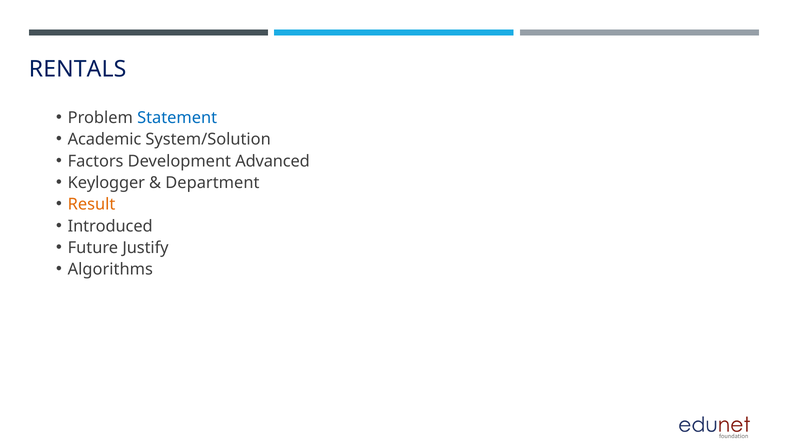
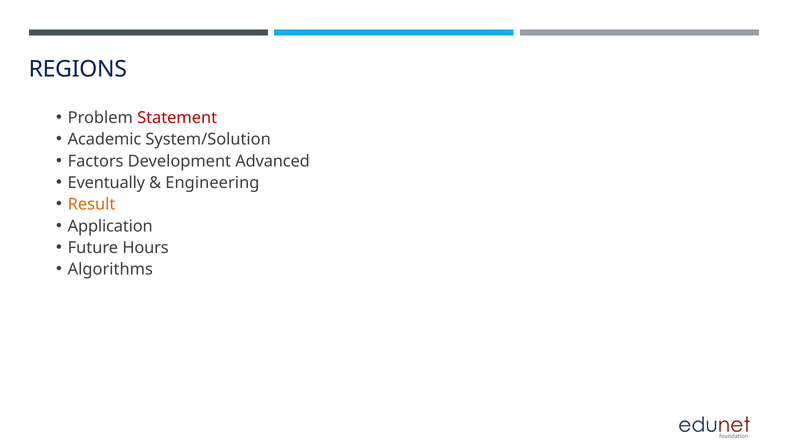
RENTALS: RENTALS -> REGIONS
Statement colour: blue -> red
Keylogger: Keylogger -> Eventually
Department: Department -> Engineering
Introduced: Introduced -> Application
Justify: Justify -> Hours
